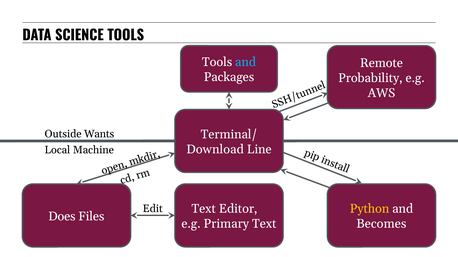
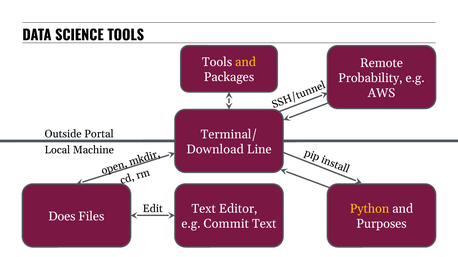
and at (246, 62) colour: light blue -> yellow
Wants: Wants -> Portal
Primary: Primary -> Commit
Becomes: Becomes -> Purposes
